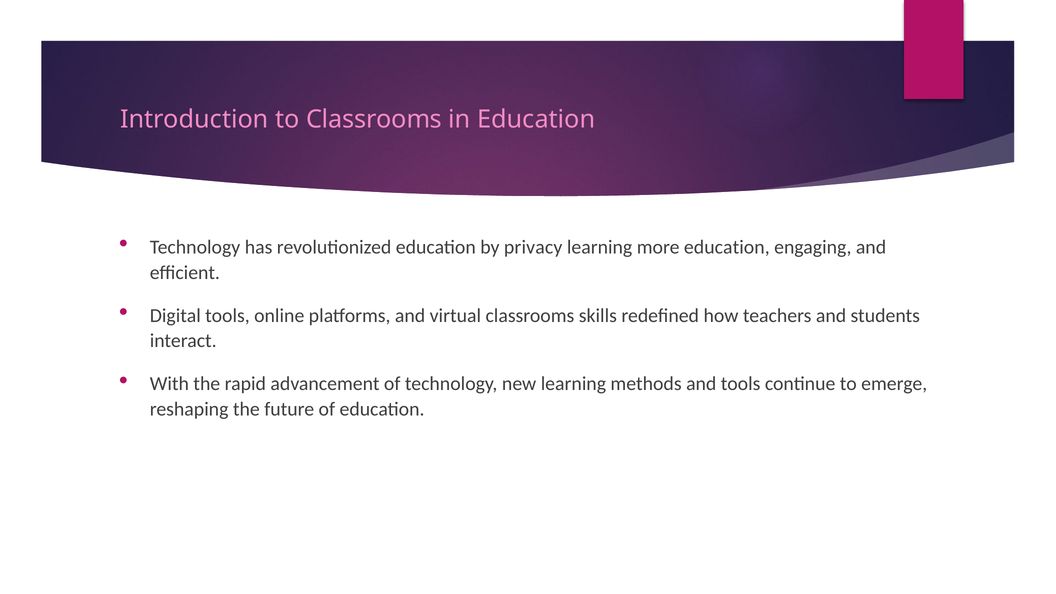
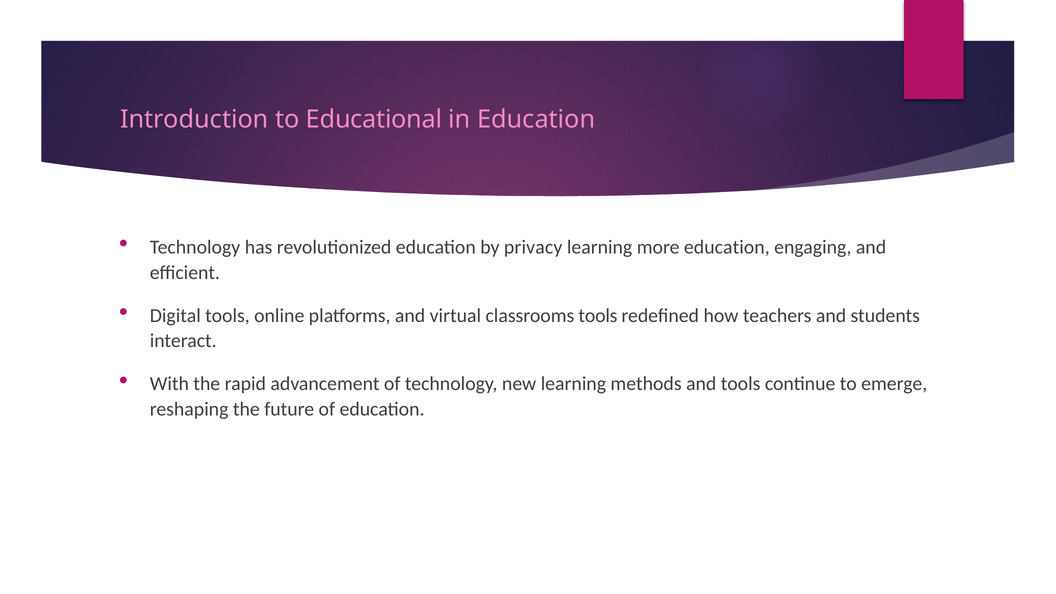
to Classrooms: Classrooms -> Educational
classrooms skills: skills -> tools
